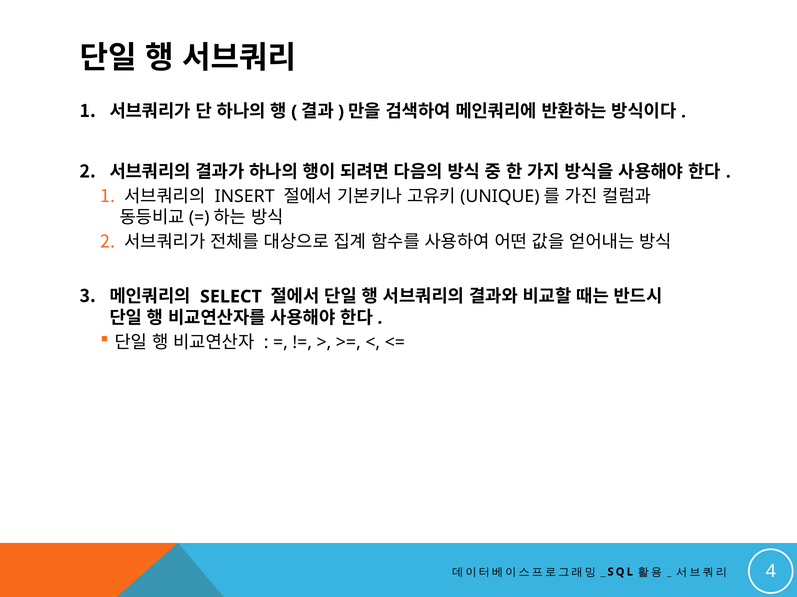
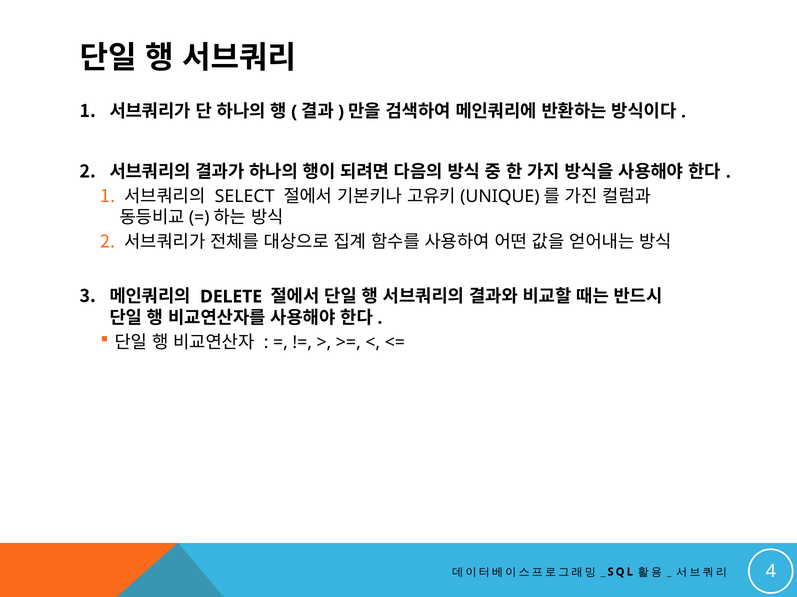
INSERT: INSERT -> SELECT
SELECT: SELECT -> DELETE
